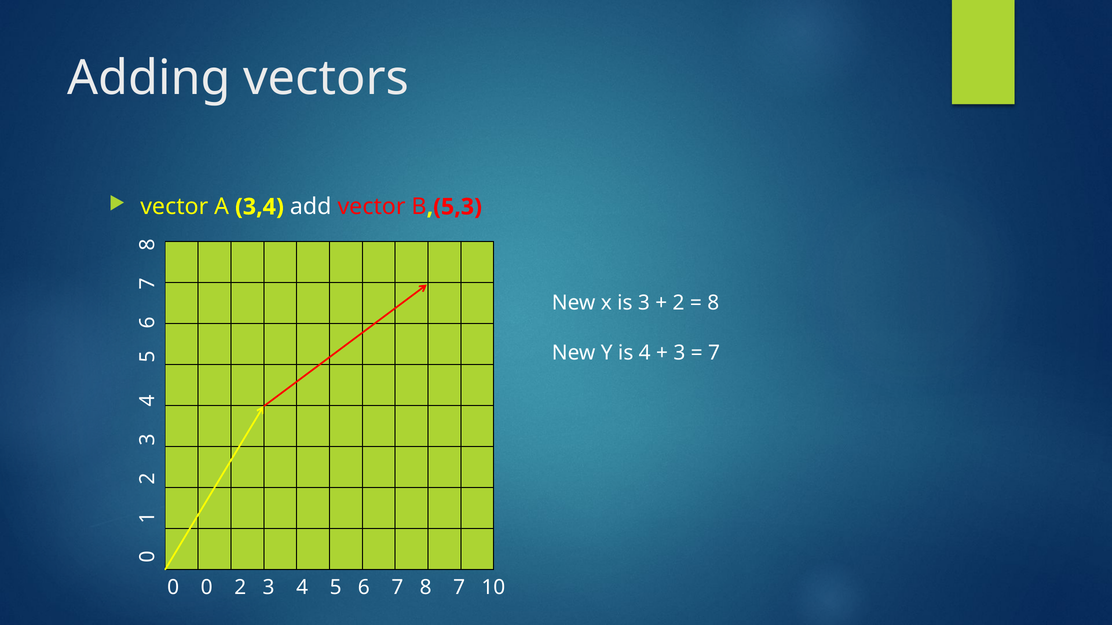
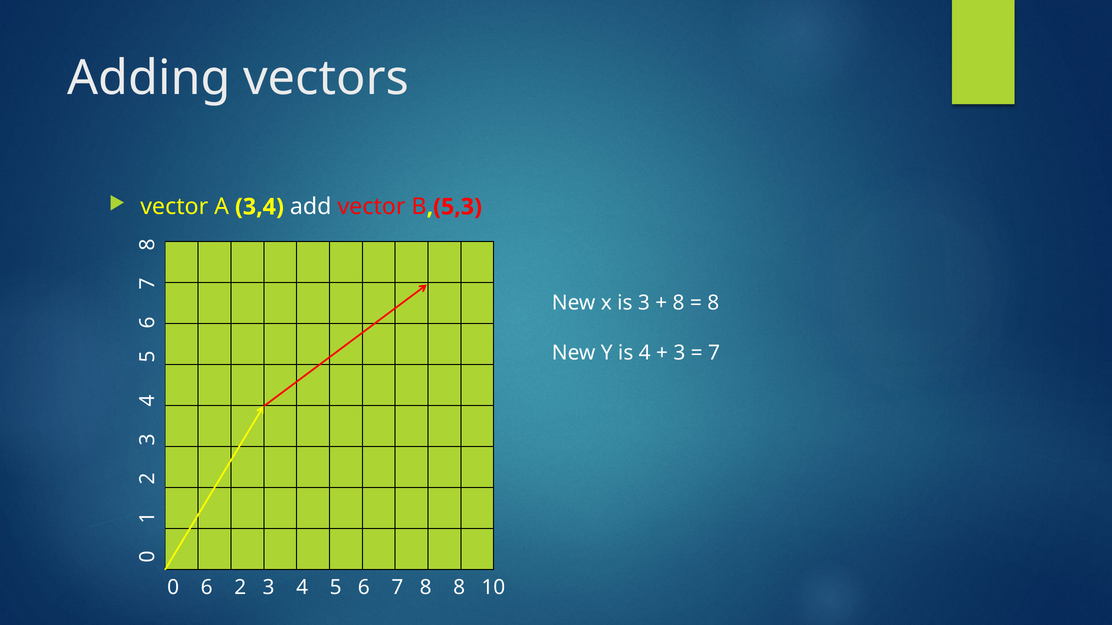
2 at (679, 303): 2 -> 8
0 0: 0 -> 6
8 7: 7 -> 8
